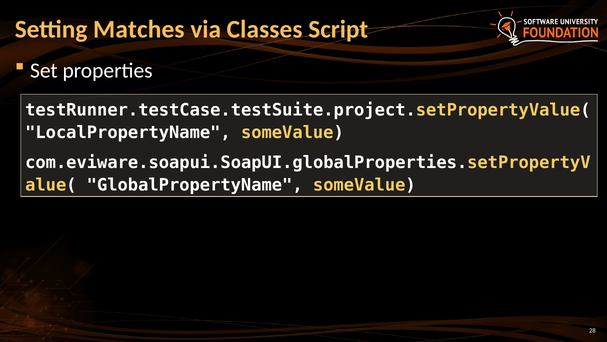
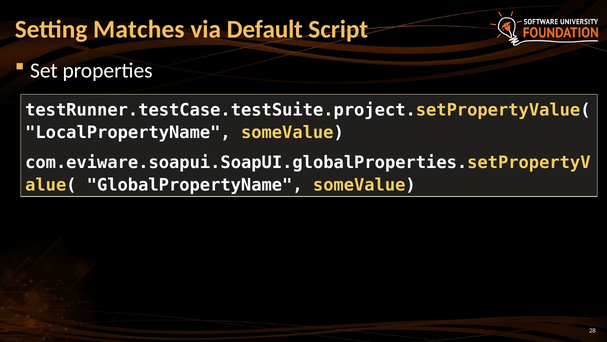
Classes: Classes -> Default
